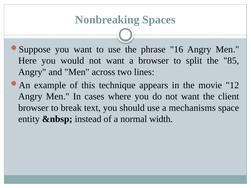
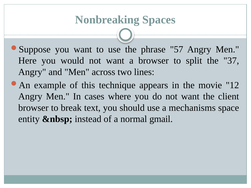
16: 16 -> 57
85: 85 -> 37
width: width -> gmail
